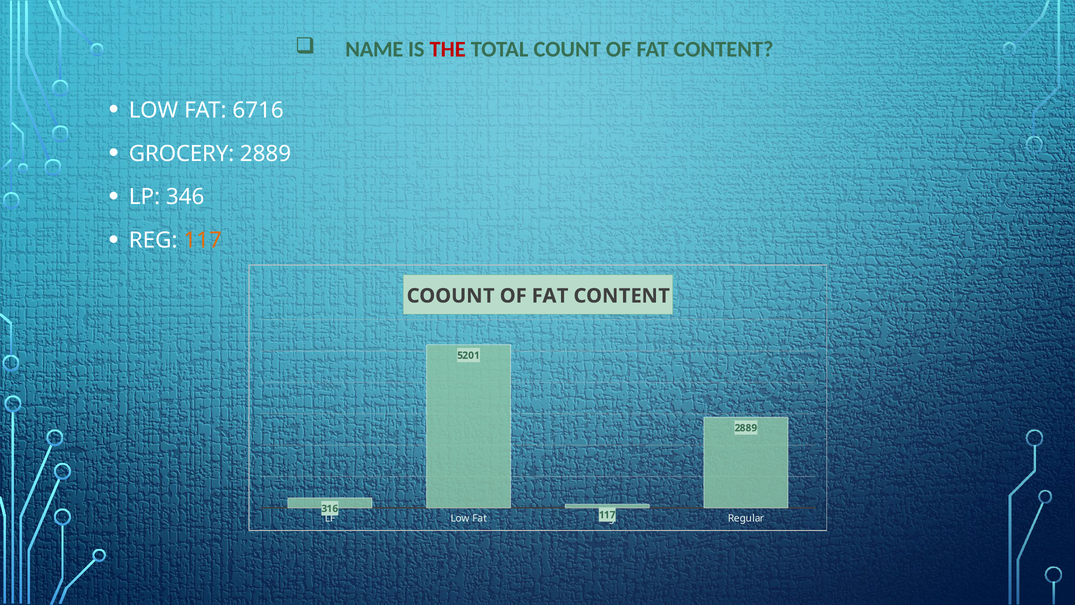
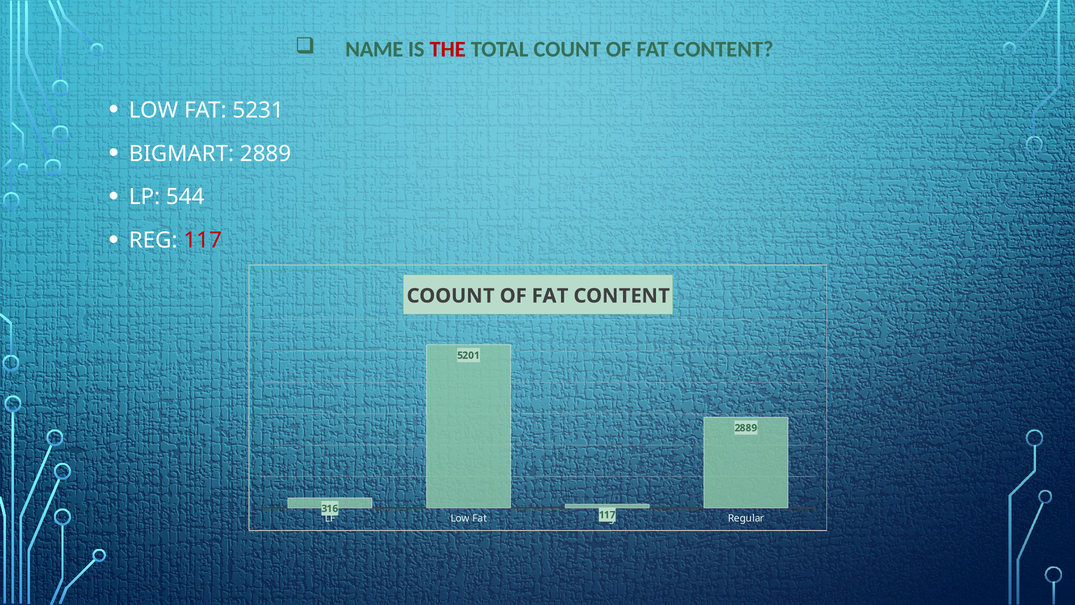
6716: 6716 -> 5231
GROCERY: GROCERY -> BIGMART
346: 346 -> 544
117 at (203, 240) colour: orange -> red
